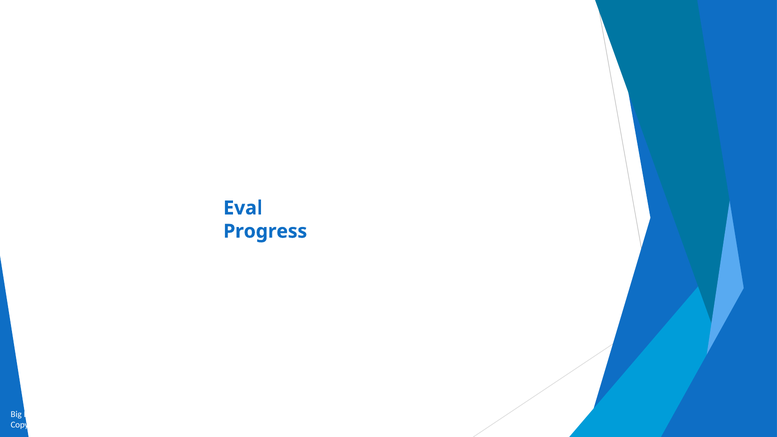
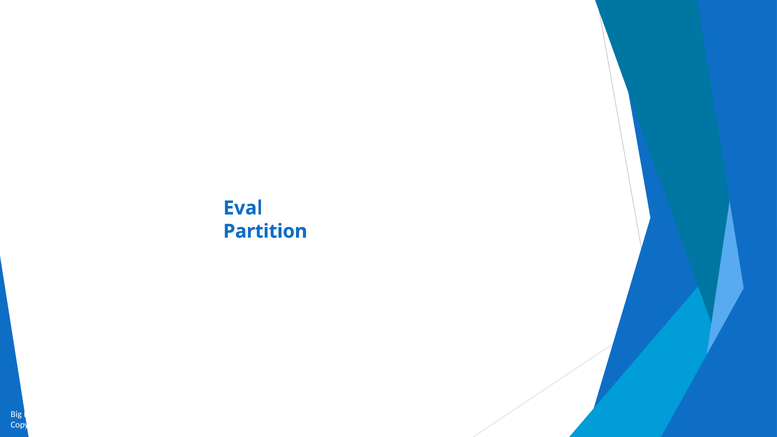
Progress: Progress -> Partition
